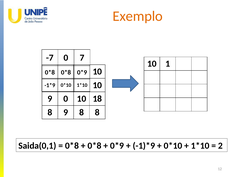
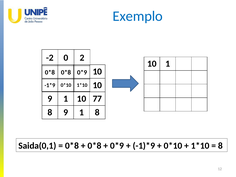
Exemplo colour: orange -> blue
-7: -7 -> -2
7: 7 -> 2
0 at (66, 99): 0 -> 1
18: 18 -> 77
8 9 8: 8 -> 1
2 at (220, 146): 2 -> 8
